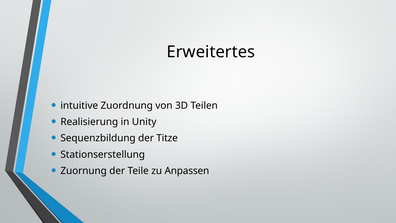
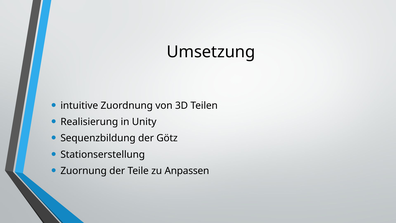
Erweitertes: Erweitertes -> Umsetzung
Titze: Titze -> Götz
